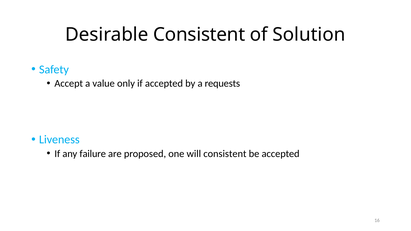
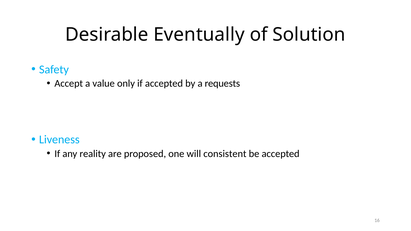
Desirable Consistent: Consistent -> Eventually
failure: failure -> reality
